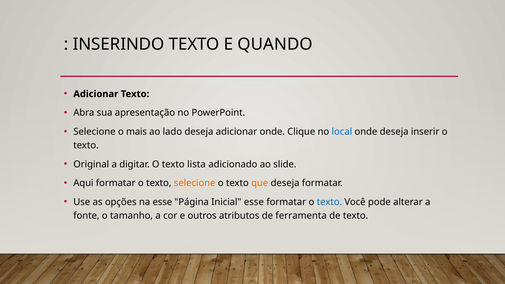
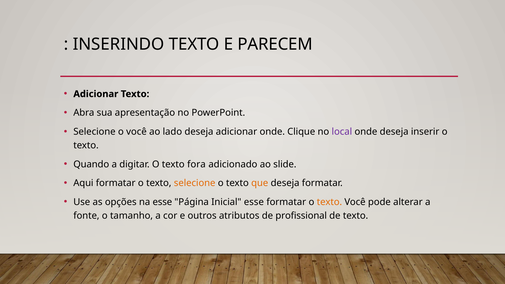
QUANDO: QUANDO -> PARECEM
o mais: mais -> você
local colour: blue -> purple
Original: Original -> Quando
lista: lista -> fora
texto at (329, 202) colour: blue -> orange
ferramenta: ferramenta -> profissional
